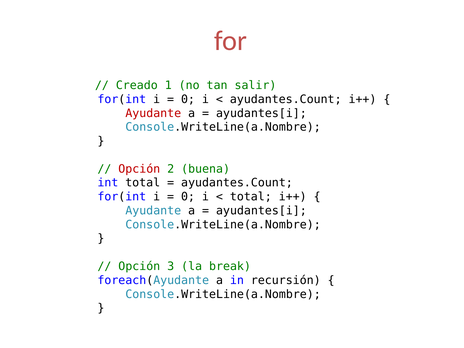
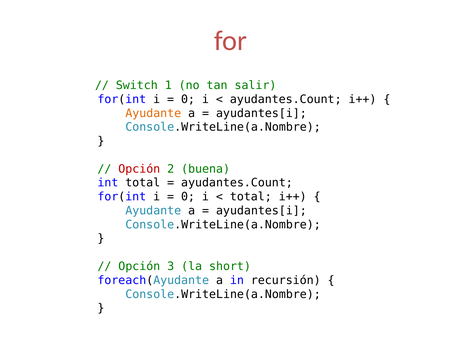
Creado: Creado -> Switch
Ayudante at (153, 113) colour: red -> orange
break: break -> short
